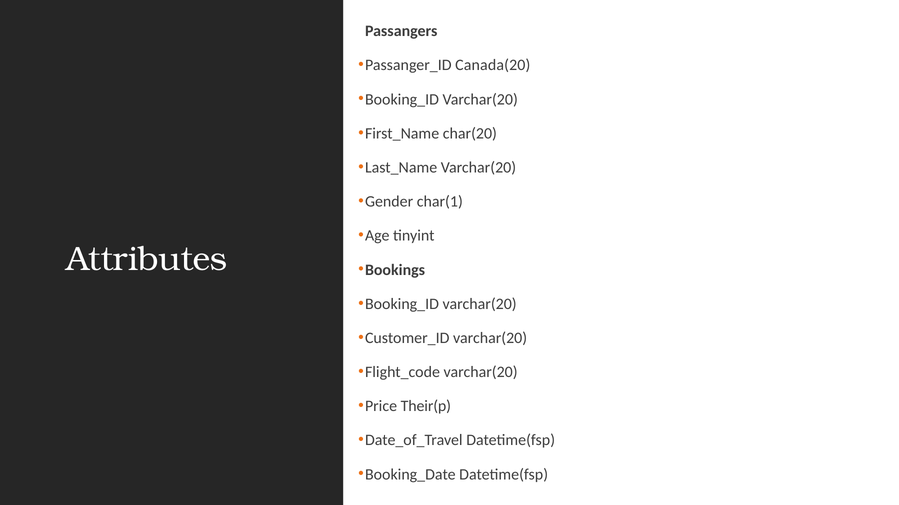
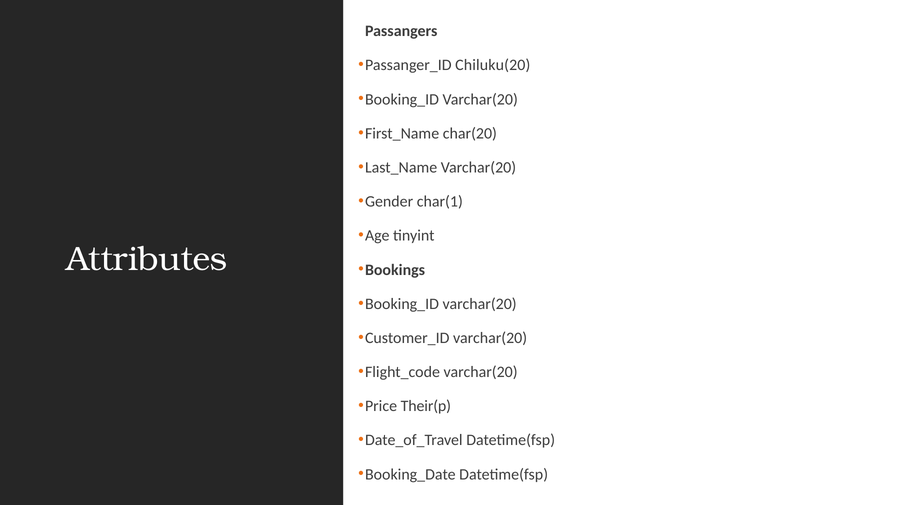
Canada(20: Canada(20 -> Chiluku(20
